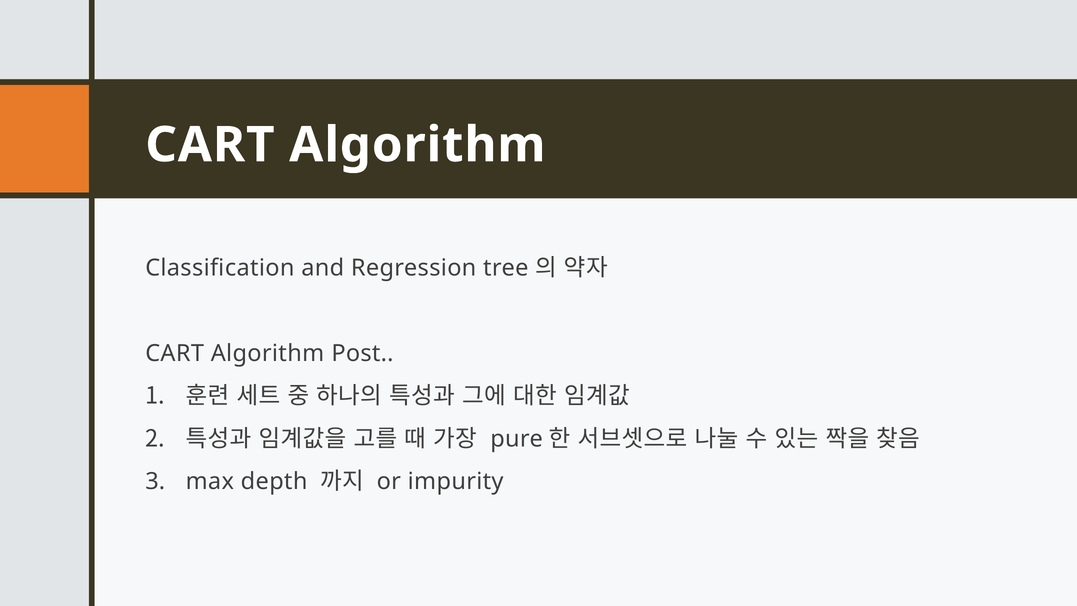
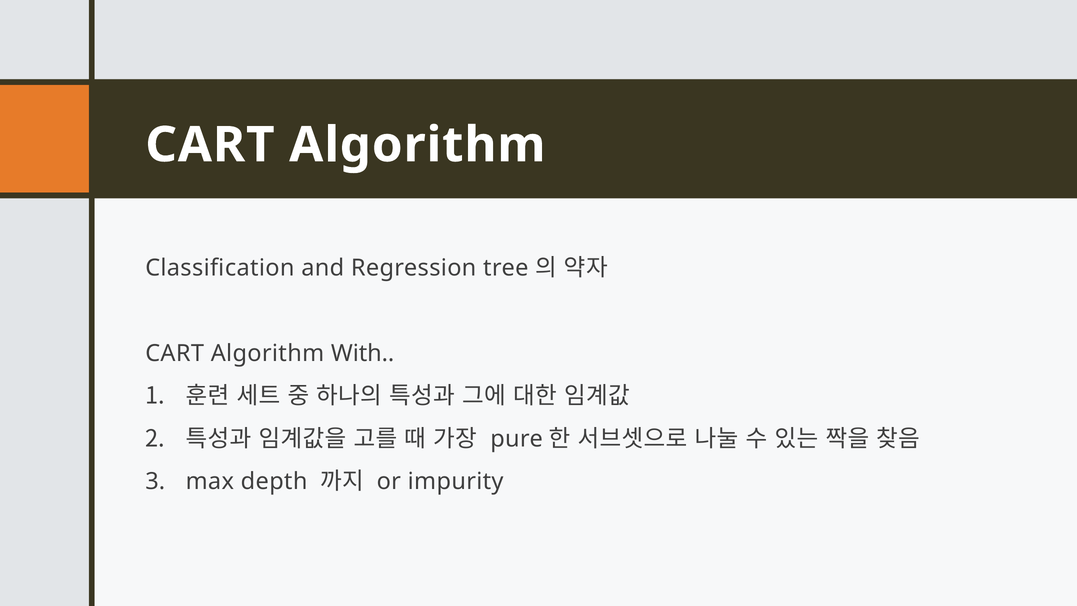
Post: Post -> With
